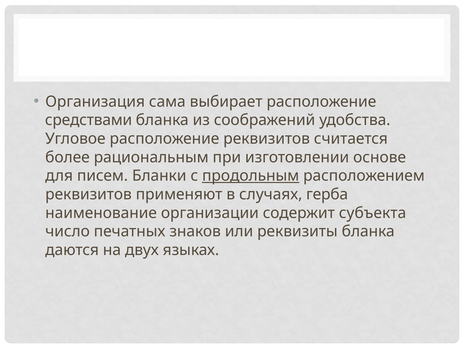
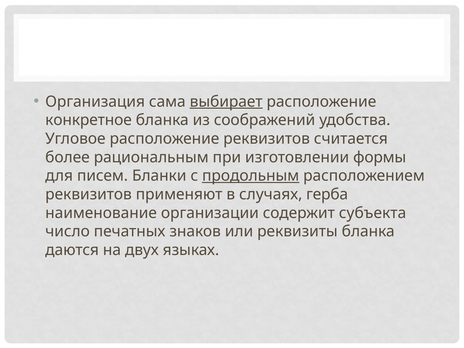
выбирает underline: none -> present
средствами: средствами -> конкретное
основе: основе -> формы
